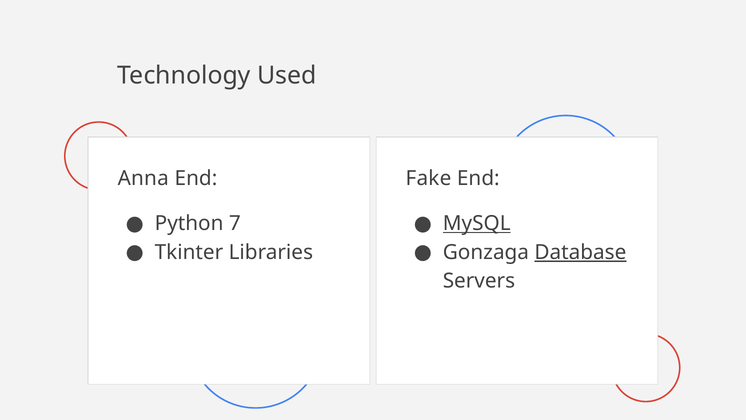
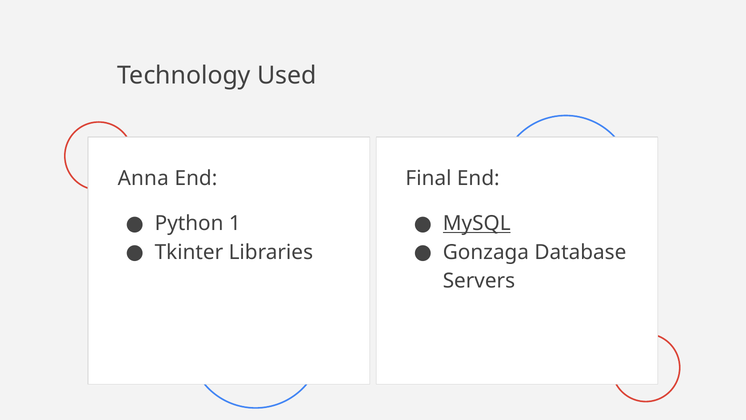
Fake: Fake -> Final
7: 7 -> 1
Database underline: present -> none
